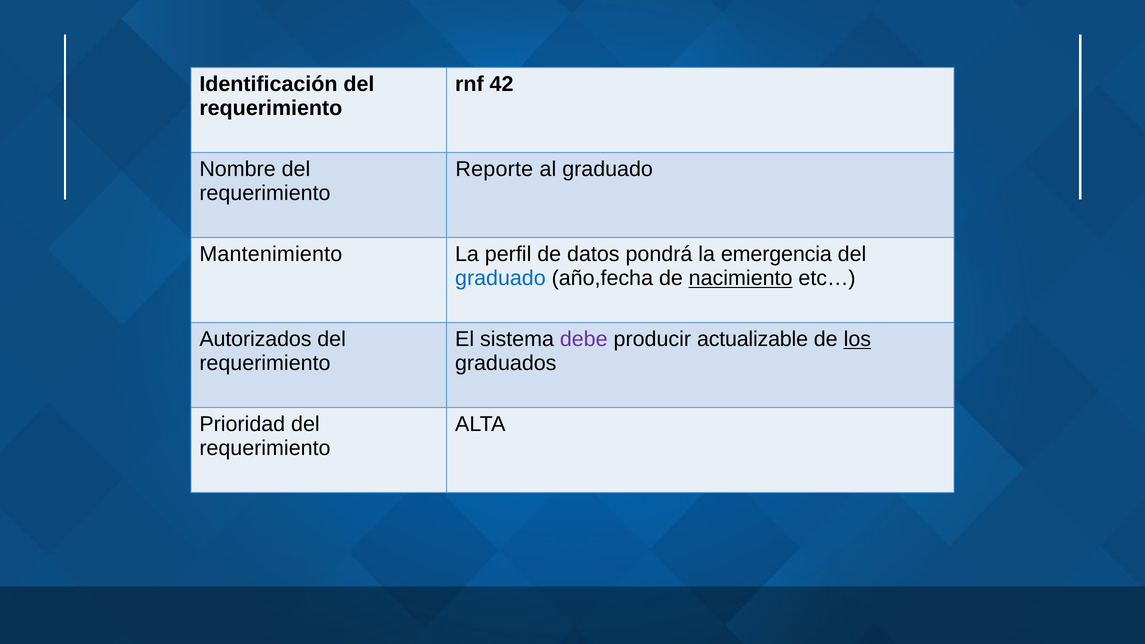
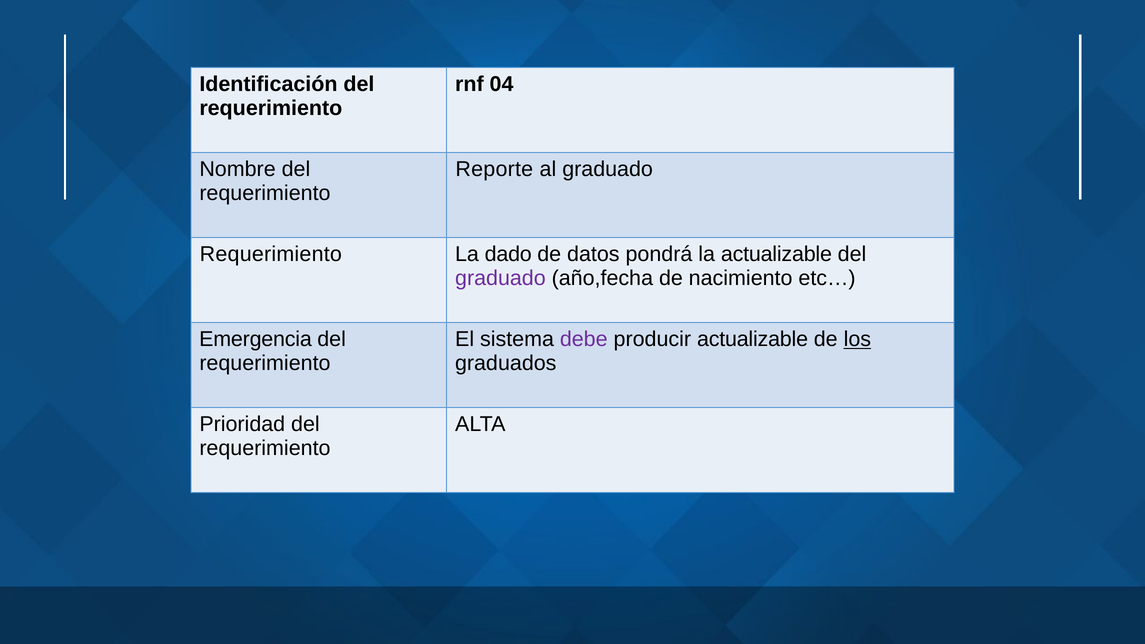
42: 42 -> 04
Mantenimiento at (271, 254): Mantenimiento -> Requerimiento
perfil: perfil -> dado
la emergencia: emergencia -> actualizable
graduado at (500, 278) colour: blue -> purple
nacimiento underline: present -> none
Autorizados: Autorizados -> Emergencia
